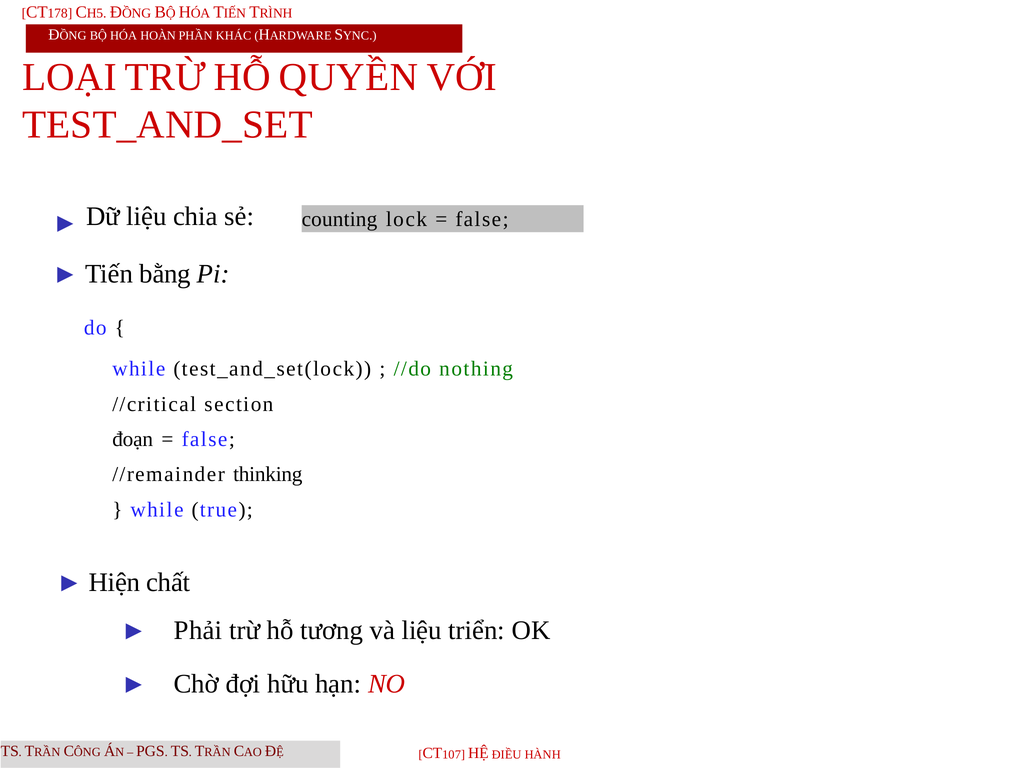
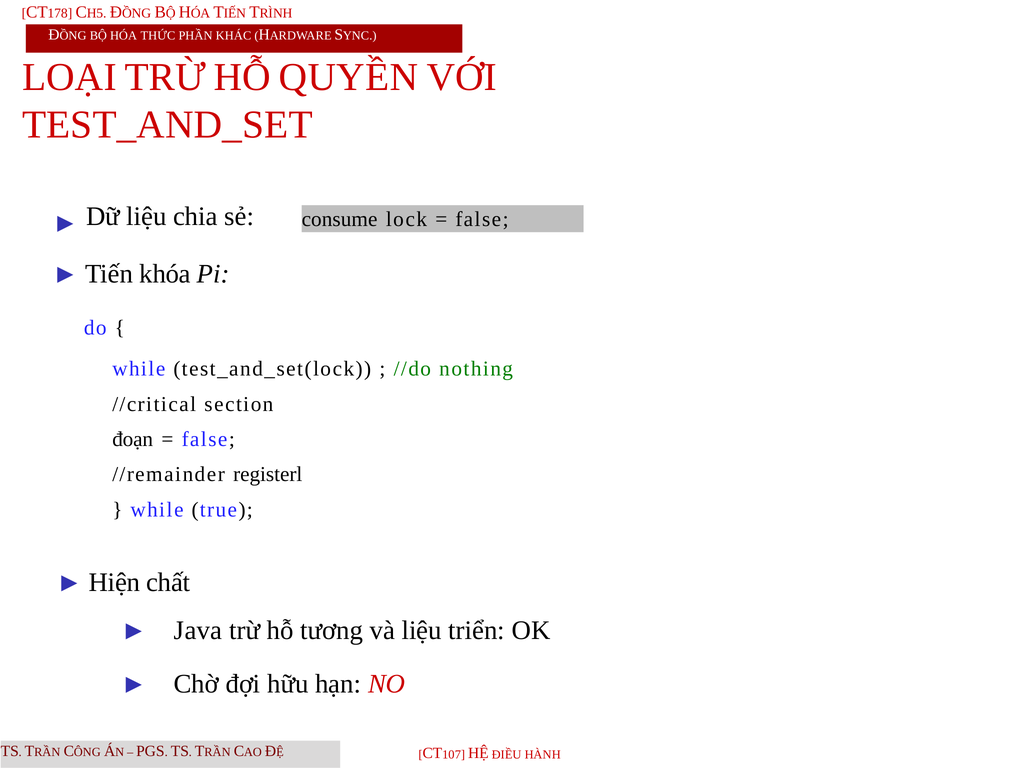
HOÀN: HOÀN -> THỨC
counting: counting -> consume
bằng: bằng -> khóa
thinking: thinking -> registerl
Phải: Phải -> Java
